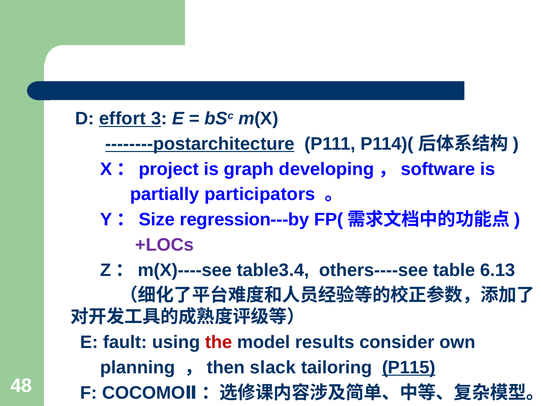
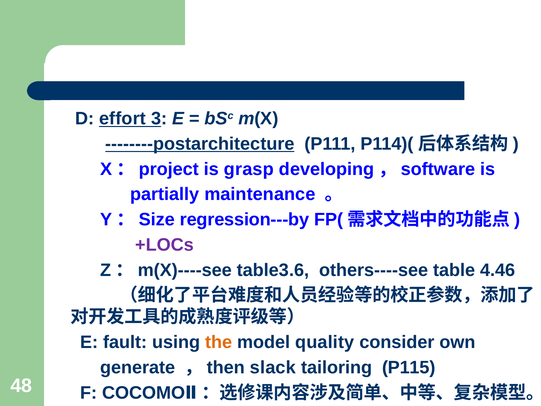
graph: graph -> grasp
participators: participators -> maintenance
table3.4: table3.4 -> table3.6
6.13: 6.13 -> 4.46
the colour: red -> orange
results: results -> quality
planning: planning -> generate
P115 underline: present -> none
